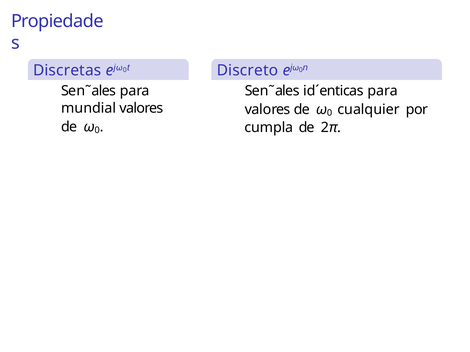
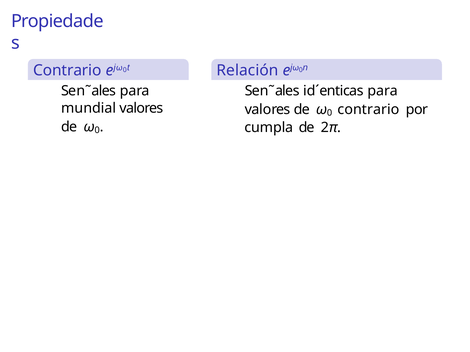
Discretas at (67, 71): Discretas -> Contrario
Discreto: Discreto -> Relación
cualquier at (369, 110): cualquier -> contrario
